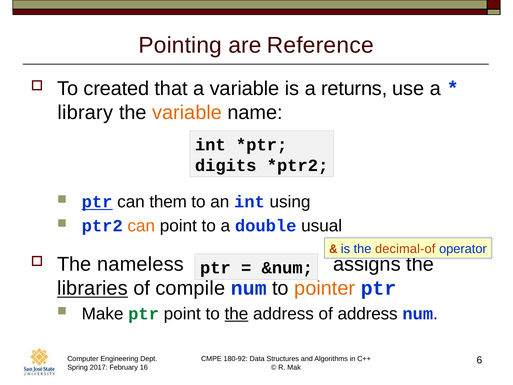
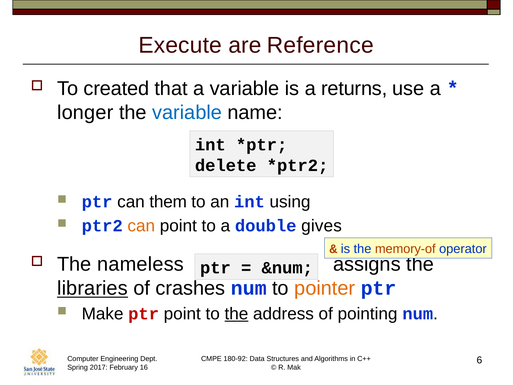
Pointing: Pointing -> Execute
library: library -> longer
variable at (187, 113) colour: orange -> blue
digits: digits -> delete
ptr at (97, 202) underline: present -> none
usual: usual -> gives
decimal-of: decimal-of -> memory-of
compile: compile -> crashes
ptr at (144, 314) colour: green -> red
of address: address -> pointing
